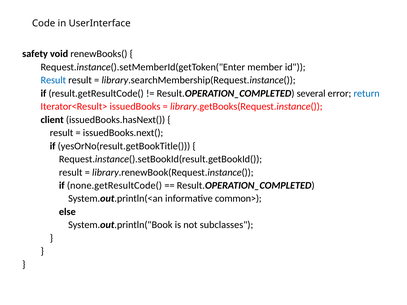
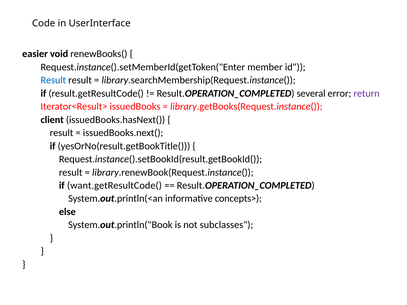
safety: safety -> easier
return colour: blue -> purple
none.getResultCode(: none.getResultCode( -> want.getResultCode(
common>: common> -> concepts>
